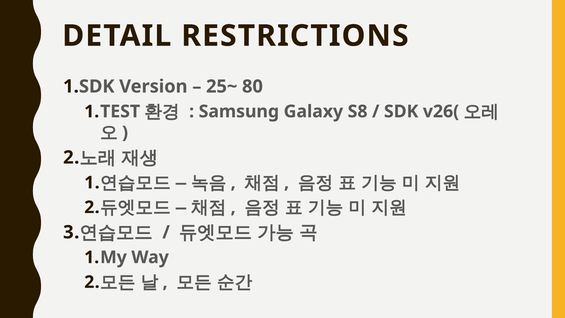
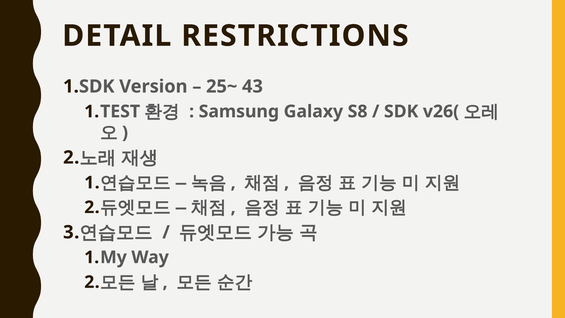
80: 80 -> 43
